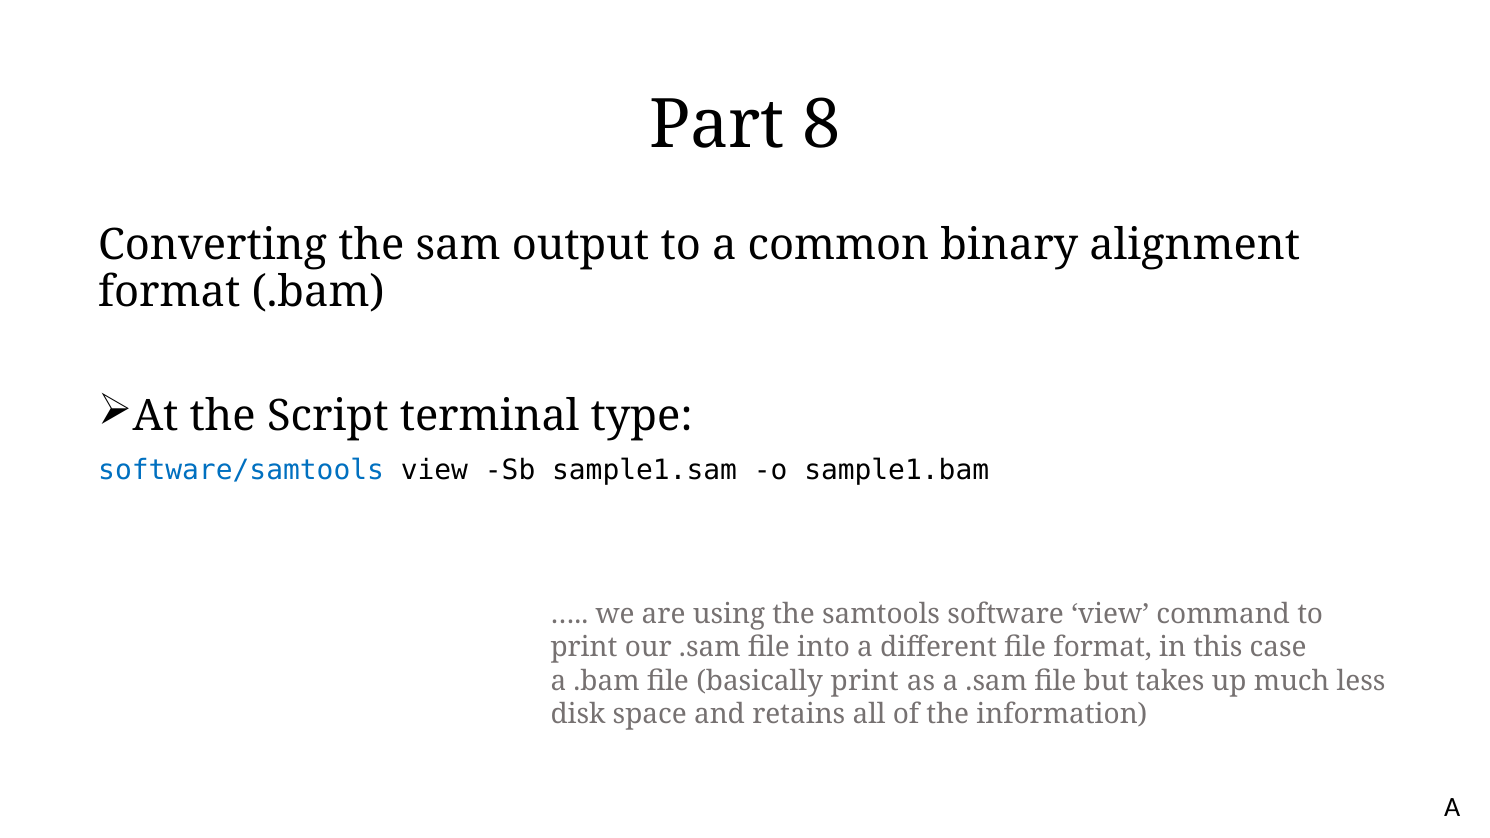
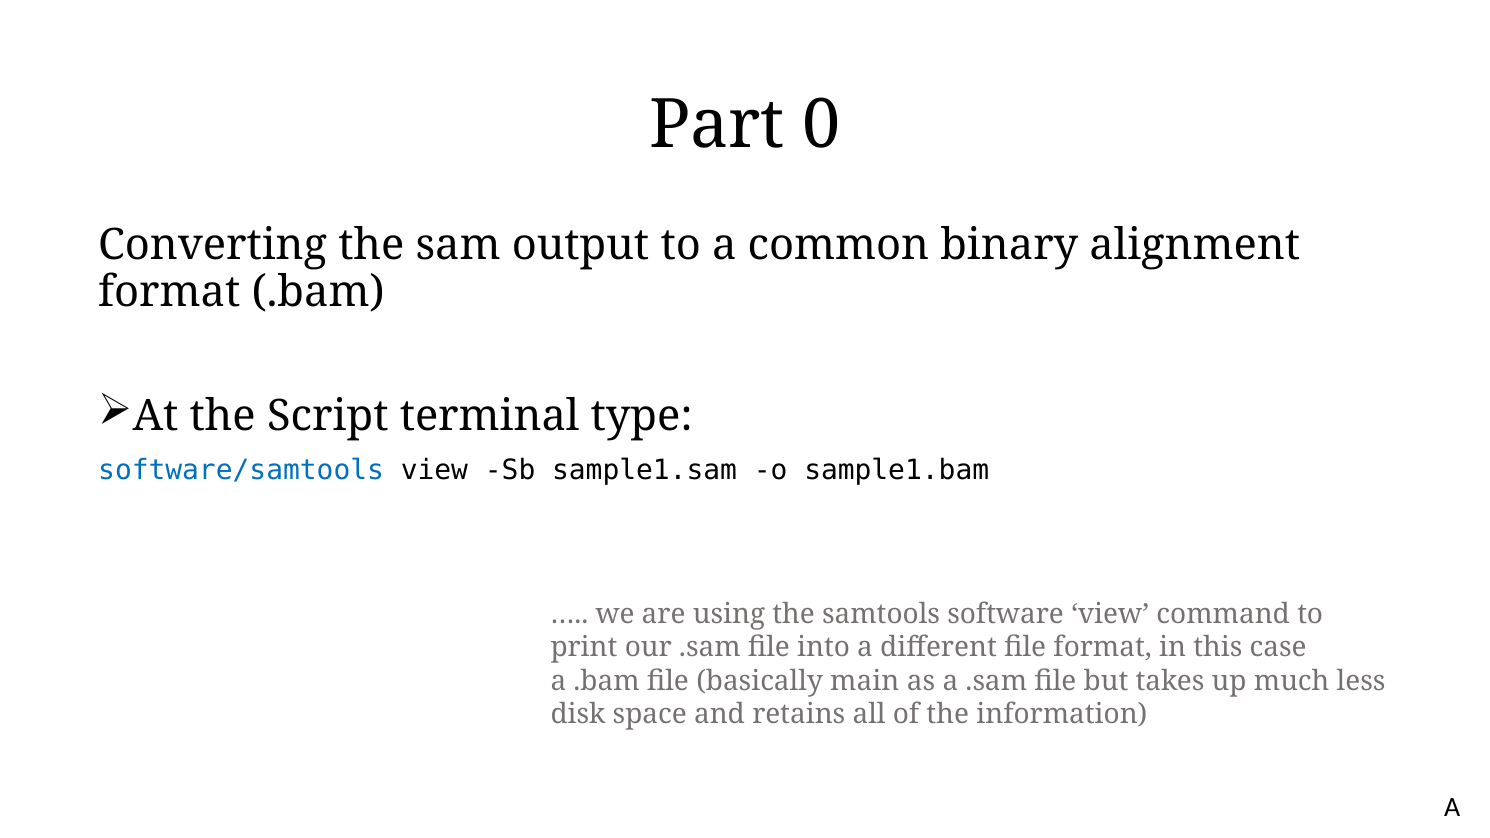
8: 8 -> 0
basically print: print -> main
